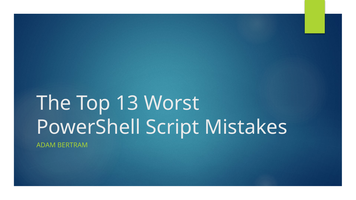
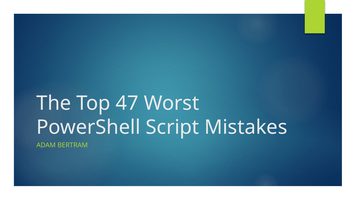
13: 13 -> 47
